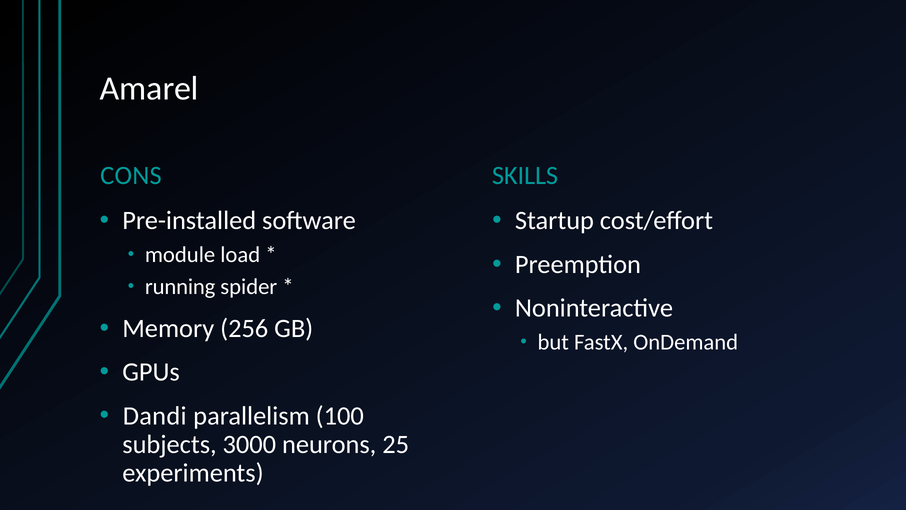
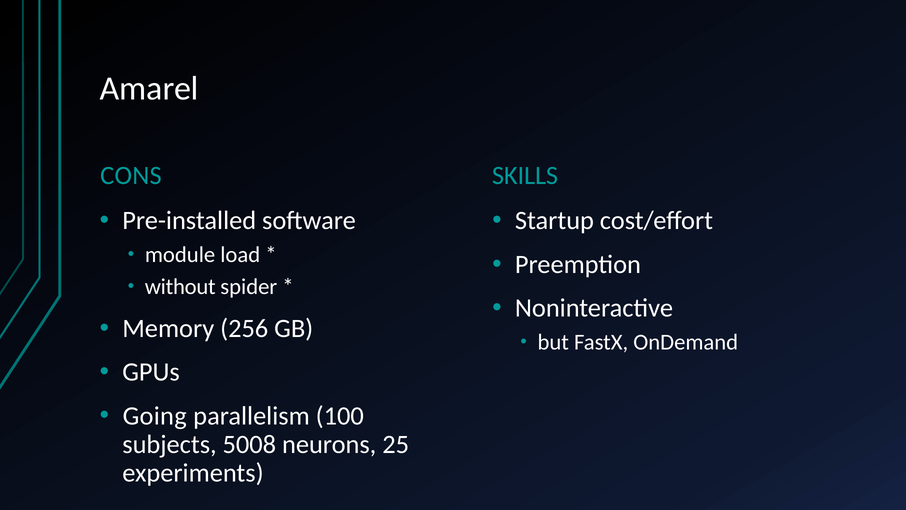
running: running -> without
Dandi: Dandi -> Going
3000: 3000 -> 5008
